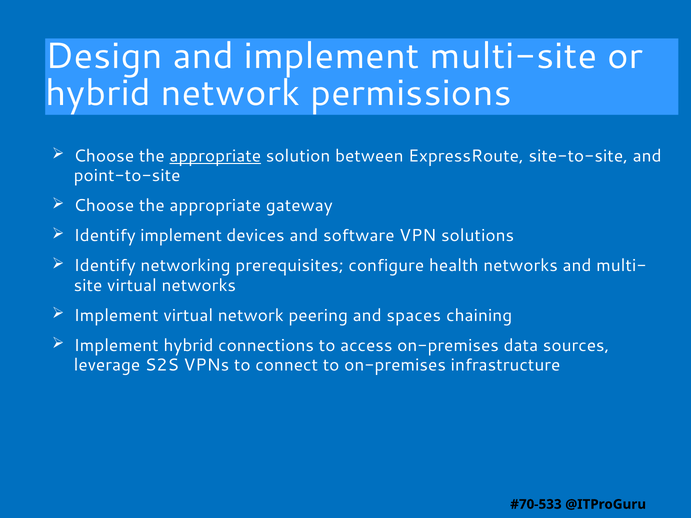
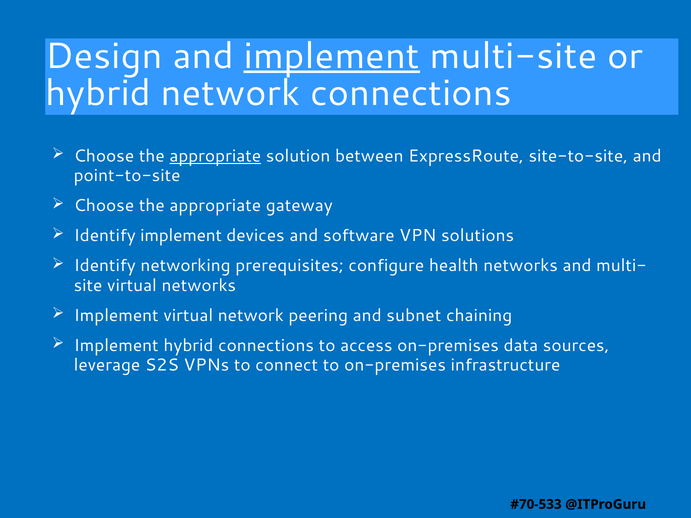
implement at (332, 56) underline: none -> present
network permissions: permissions -> connections
spaces: spaces -> subnet
